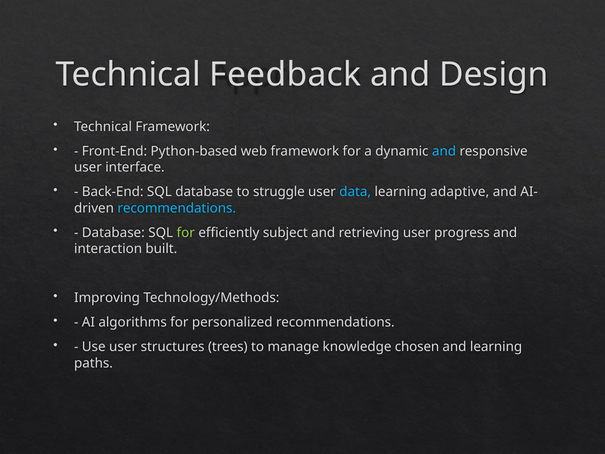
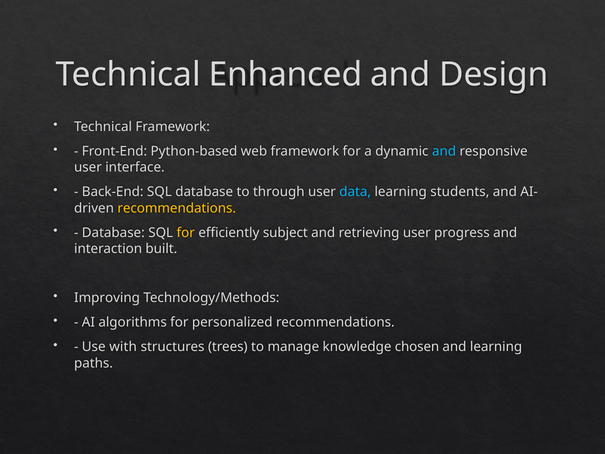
Feedback: Feedback -> Enhanced
struggle: struggle -> through
adaptive: adaptive -> students
recommendations at (177, 208) colour: light blue -> yellow
for at (186, 232) colour: light green -> yellow
Use user: user -> with
